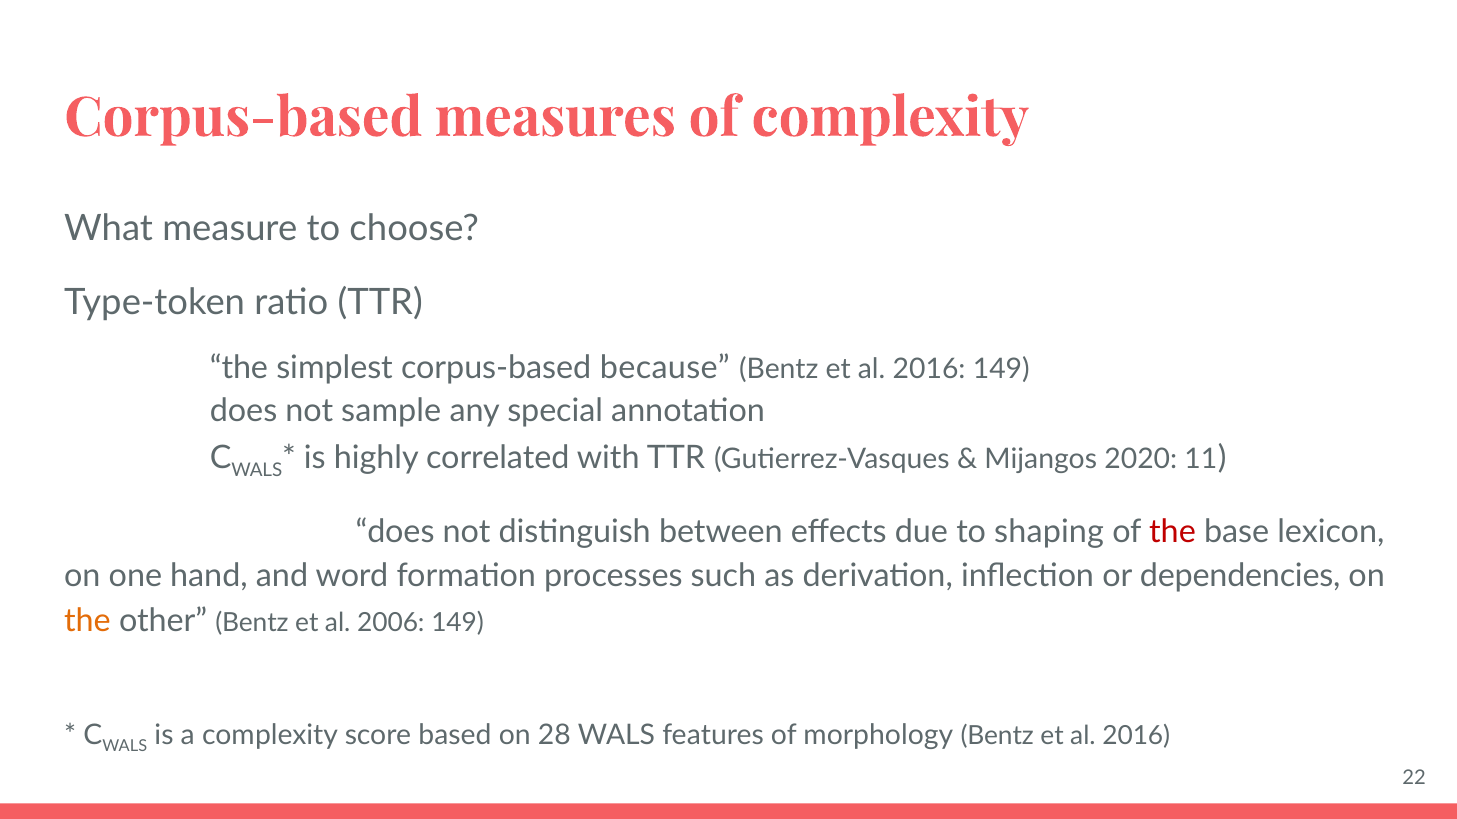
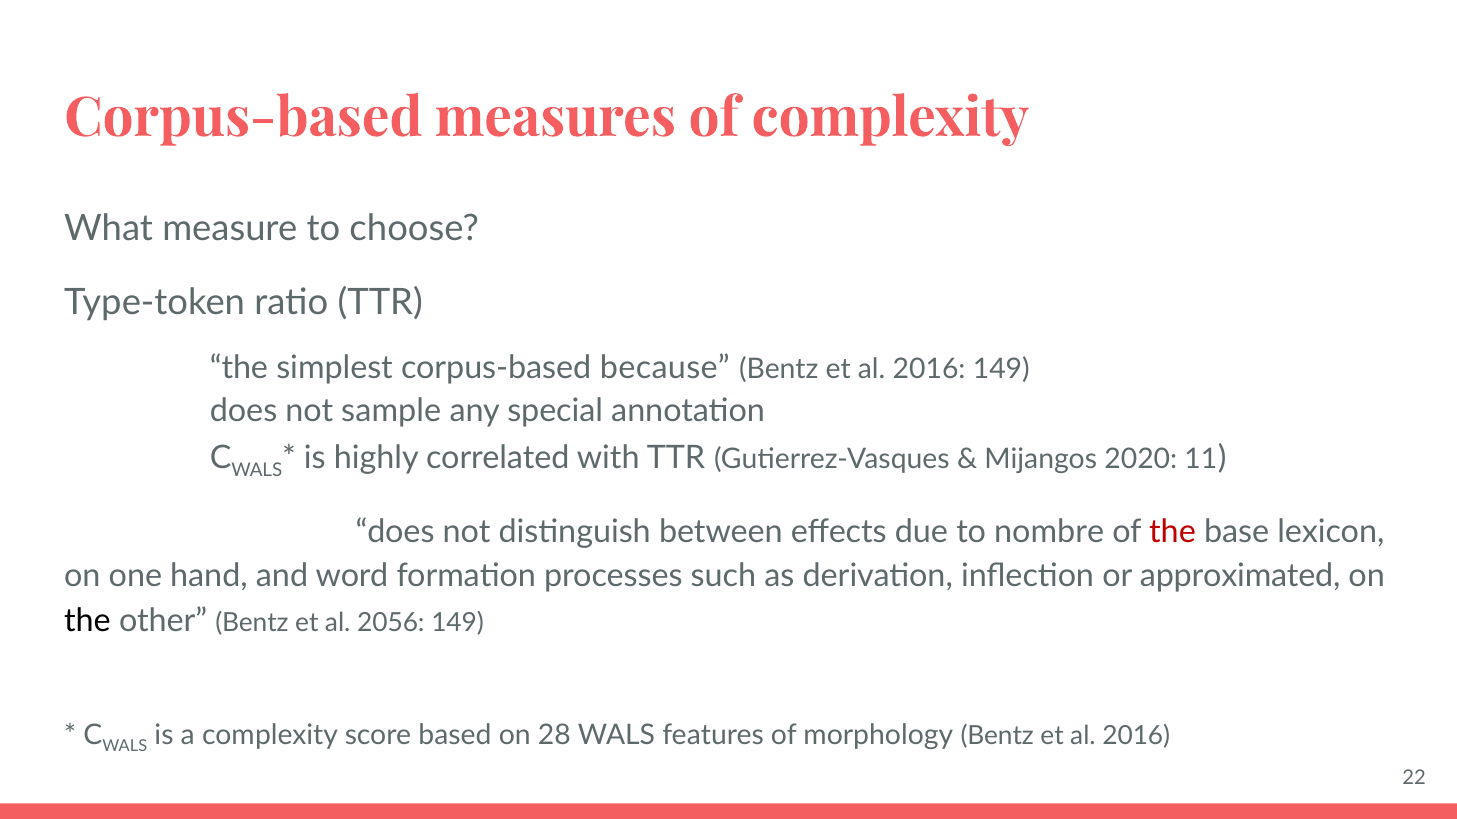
shaping: shaping -> nombre
dependencies: dependencies -> approximated
the at (88, 621) colour: orange -> black
2006: 2006 -> 2056
